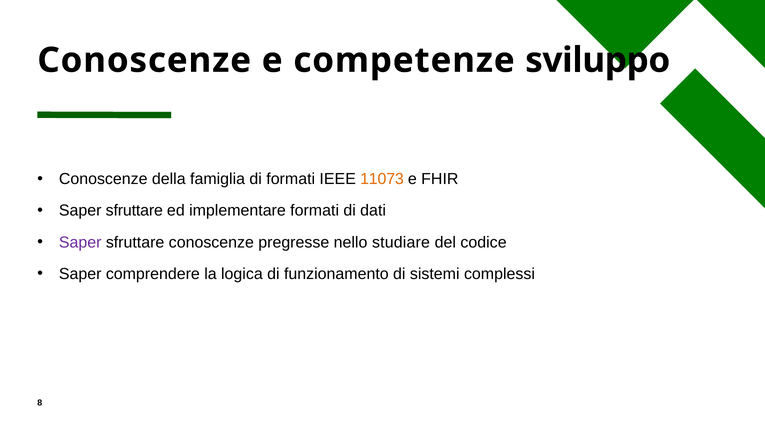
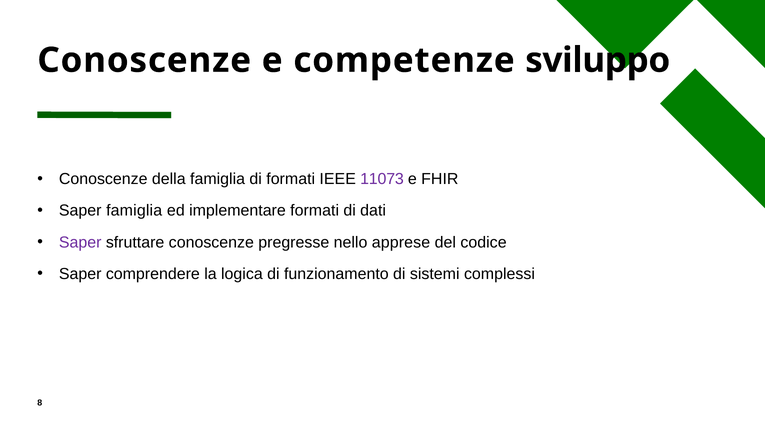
11073 colour: orange -> purple
sfruttare at (134, 211): sfruttare -> famiglia
studiare: studiare -> apprese
